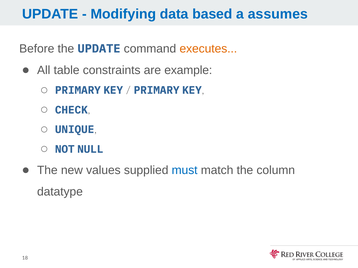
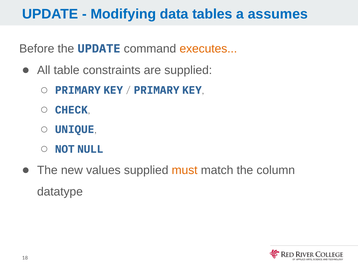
based: based -> tables
are example: example -> supplied
must colour: blue -> orange
